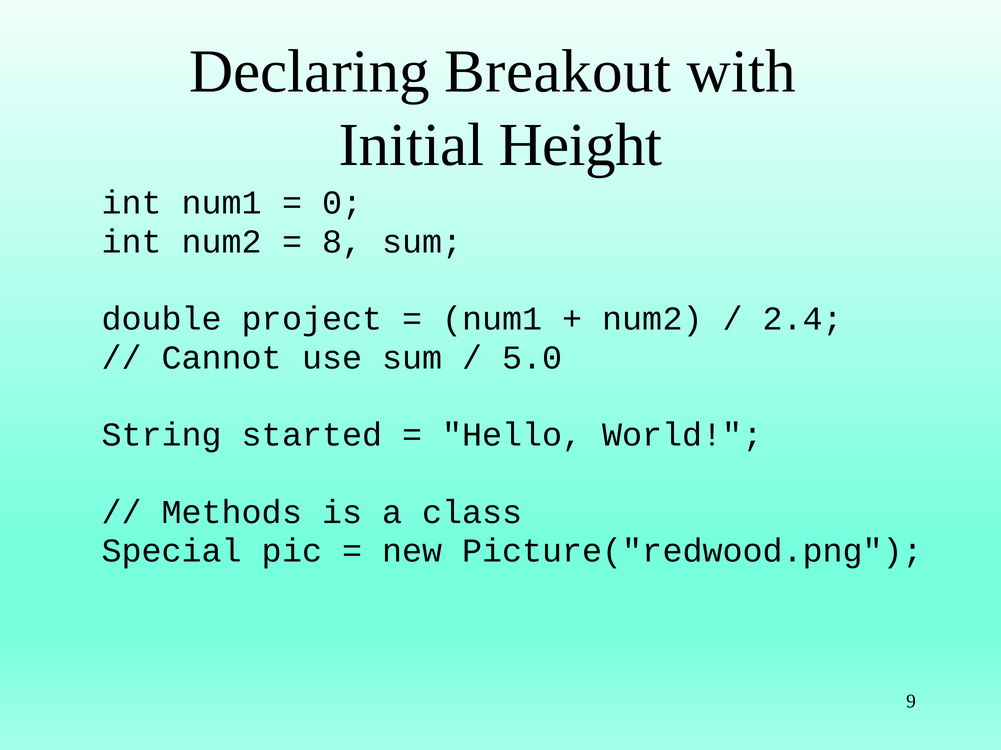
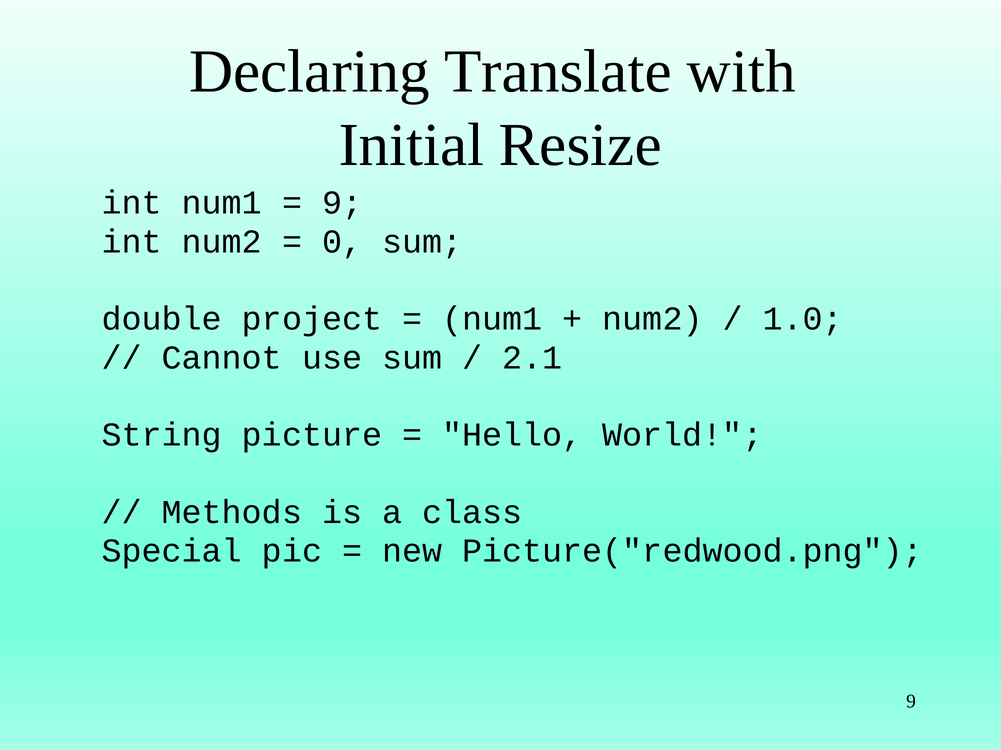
Breakout: Breakout -> Translate
Height: Height -> Resize
0 at (342, 203): 0 -> 9
8: 8 -> 0
2.4: 2.4 -> 1.0
5.0: 5.0 -> 2.1
started: started -> picture
